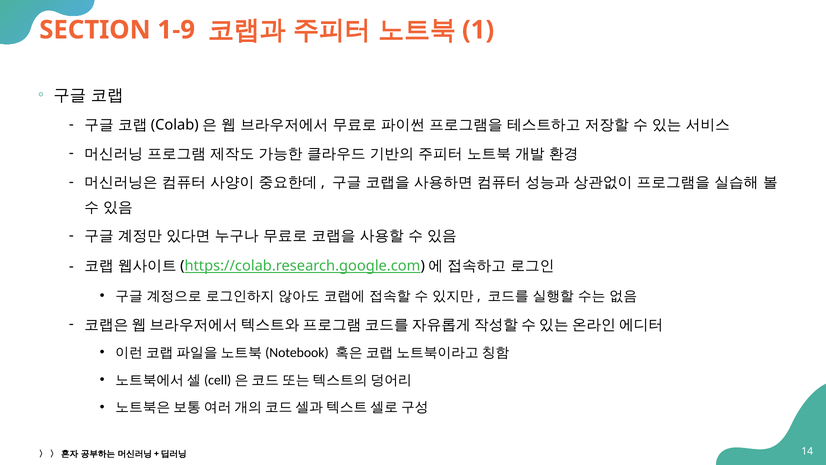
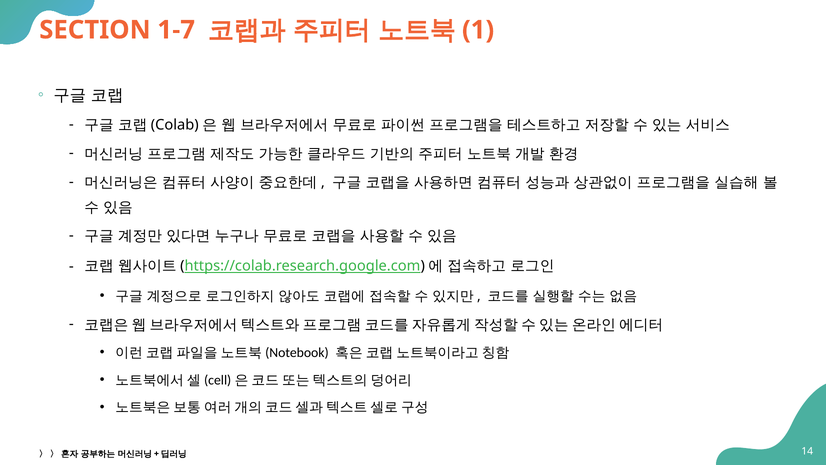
1-9: 1-9 -> 1-7
